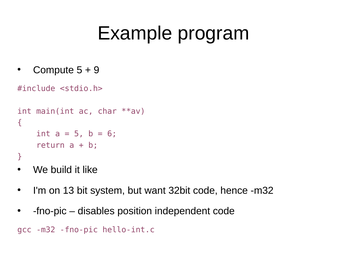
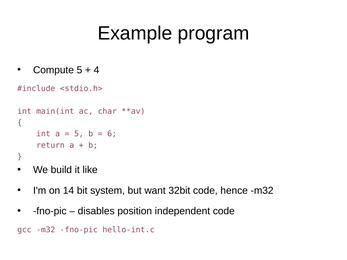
9: 9 -> 4
13: 13 -> 14
